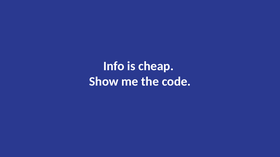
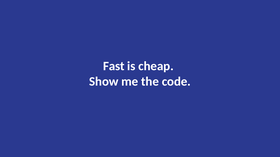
Info: Info -> Fast
